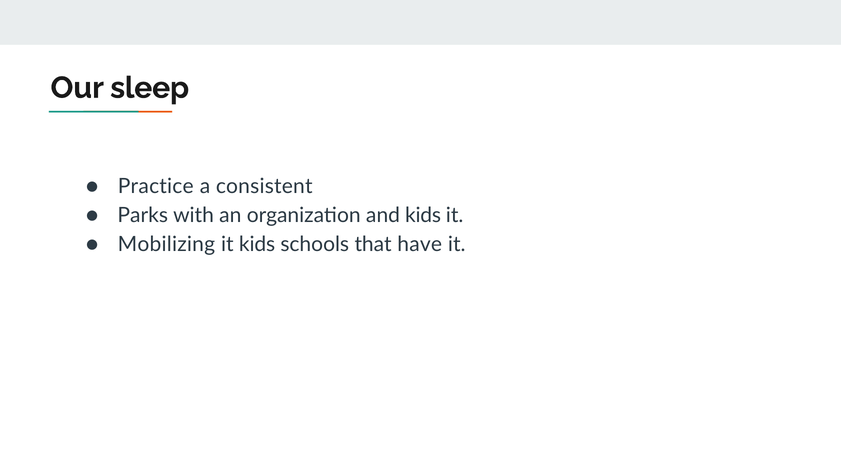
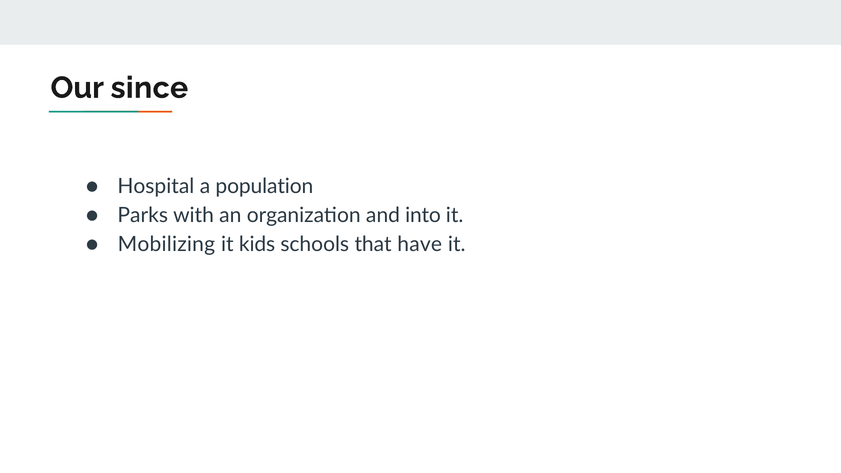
sleep: sleep -> since
Practice: Practice -> Hospital
consistent: consistent -> population
and kids: kids -> into
